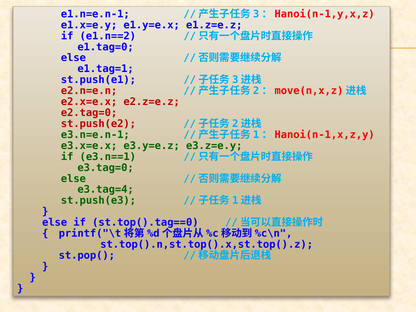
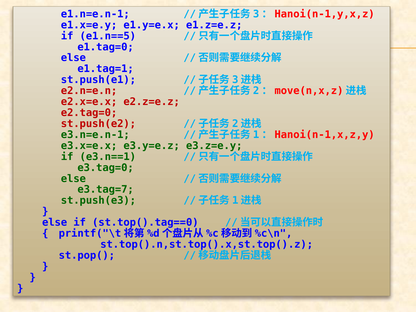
e1.n==2: e1.n==2 -> e1.n==5
e3.tag=4: e3.tag=4 -> e3.tag=7
